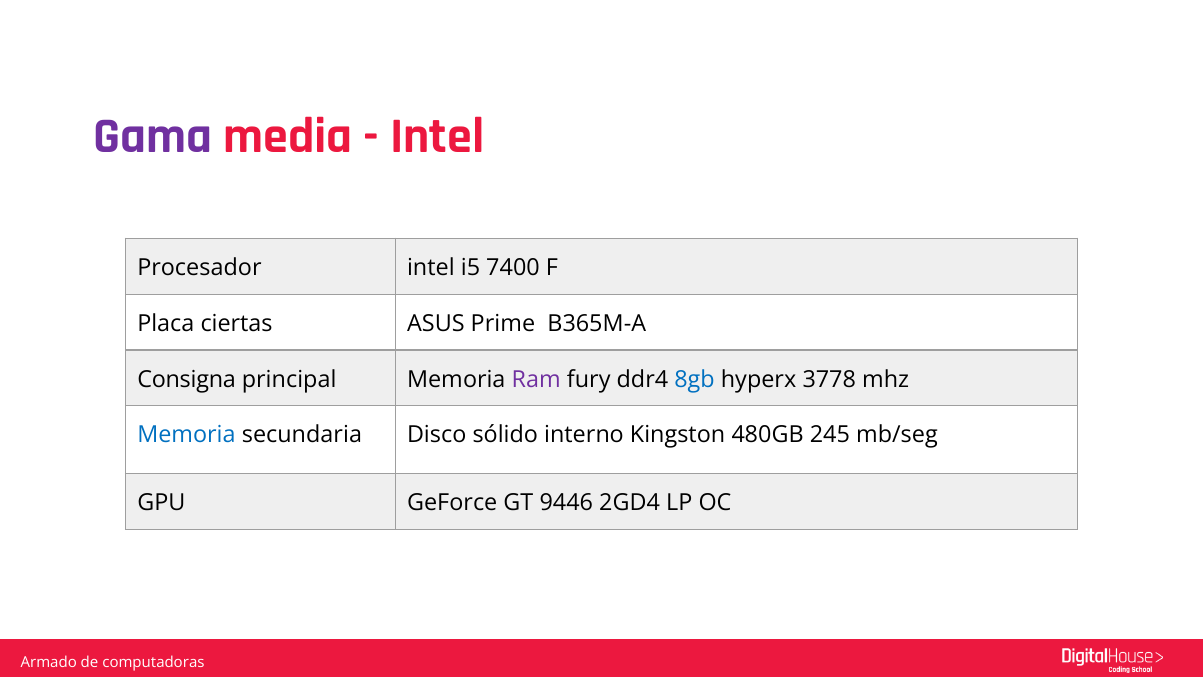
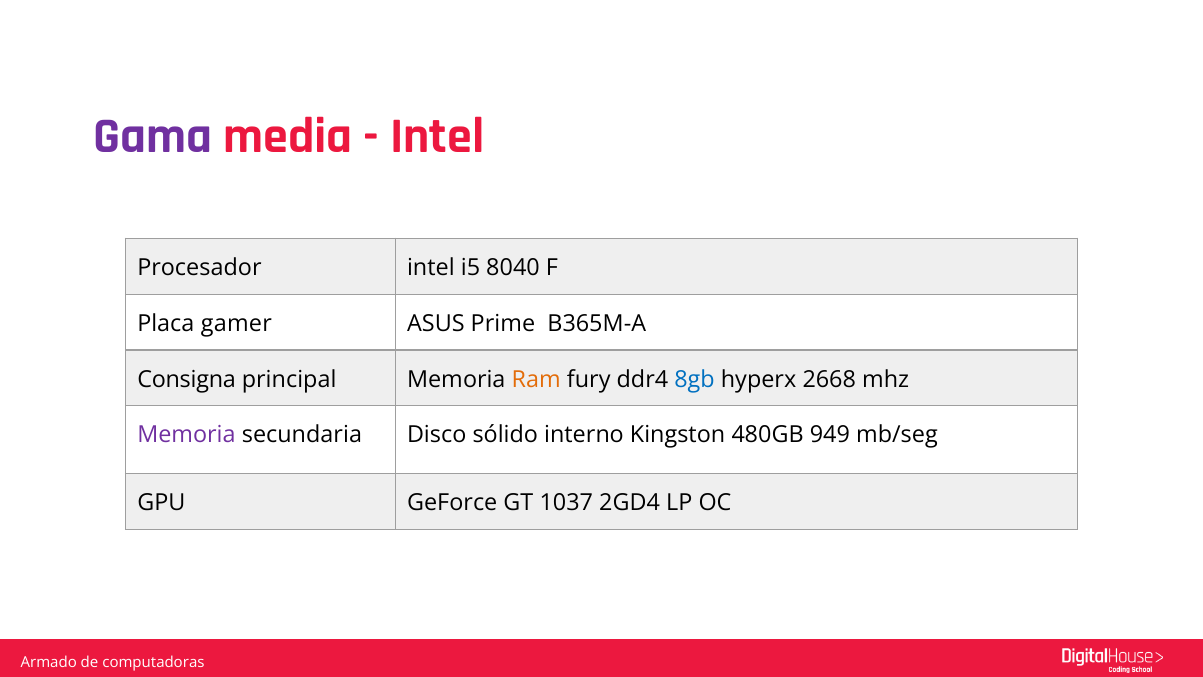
7400: 7400 -> 8040
ciertas: ciertas -> gamer
Ram colour: purple -> orange
3778: 3778 -> 2668
Memoria at (186, 435) colour: blue -> purple
245: 245 -> 949
9446: 9446 -> 1037
